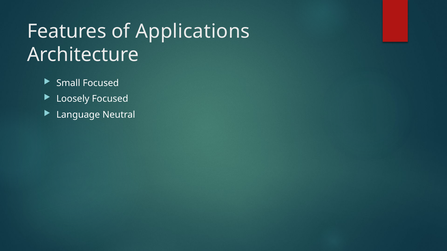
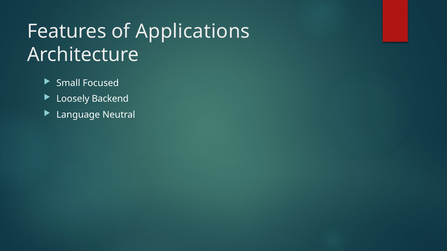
Loosely Focused: Focused -> Backend
